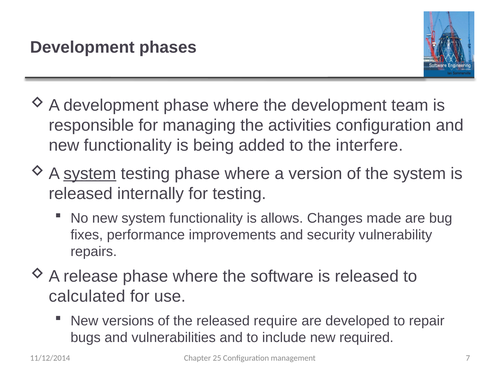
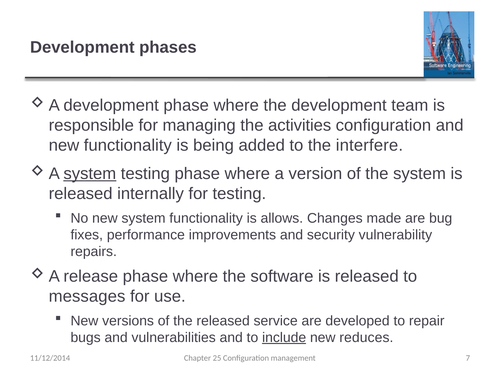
calculated: calculated -> messages
require: require -> service
include underline: none -> present
required: required -> reduces
